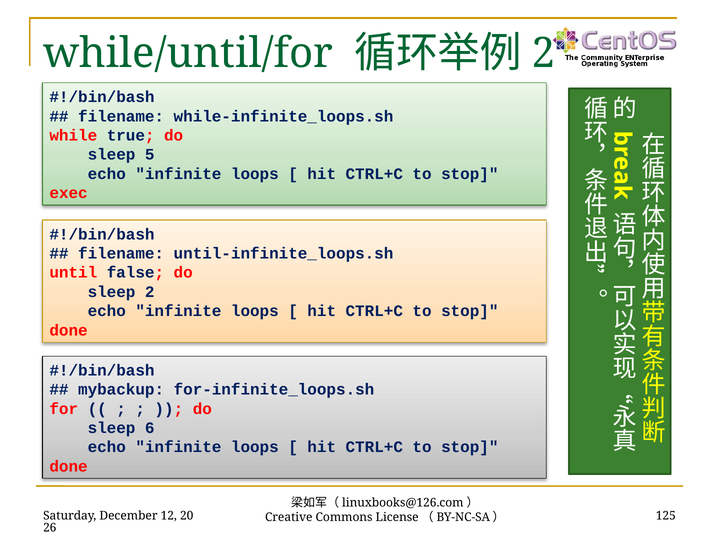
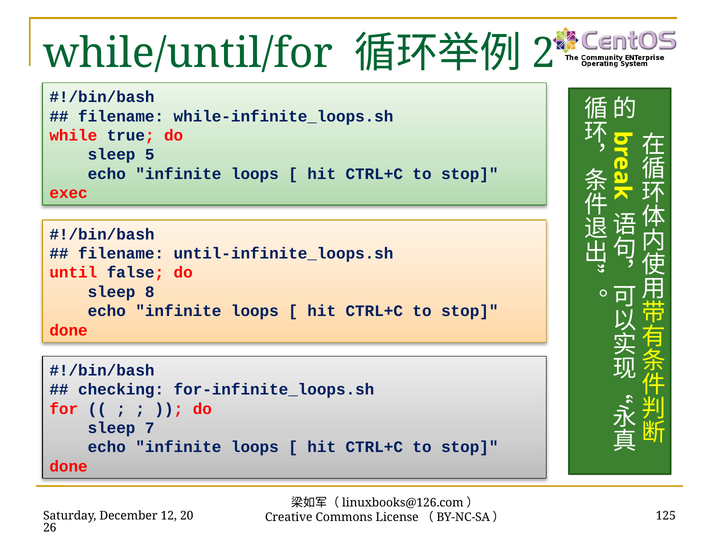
sleep 2: 2 -> 8
mybackup: mybackup -> checking
6: 6 -> 7
